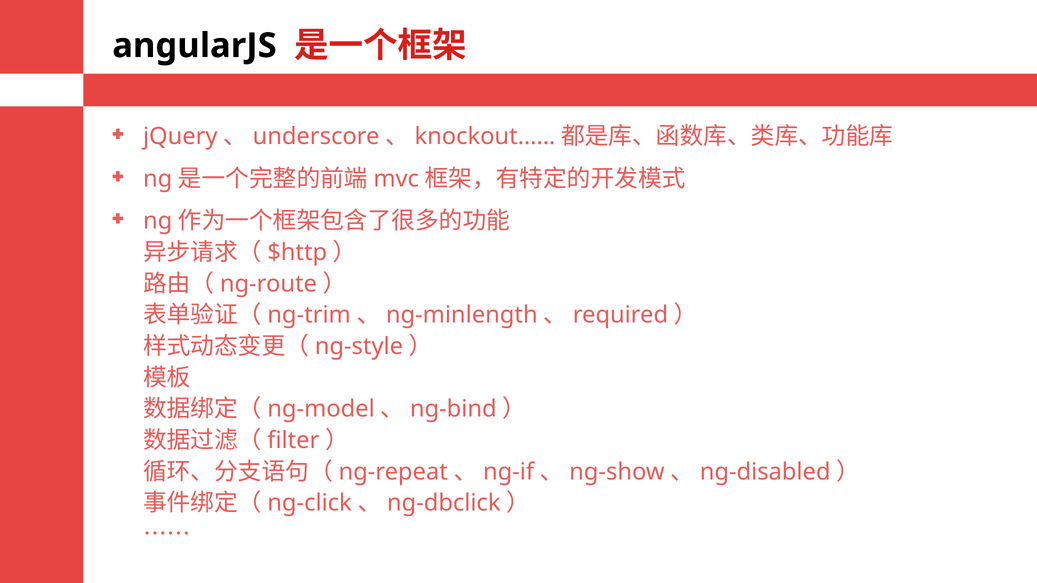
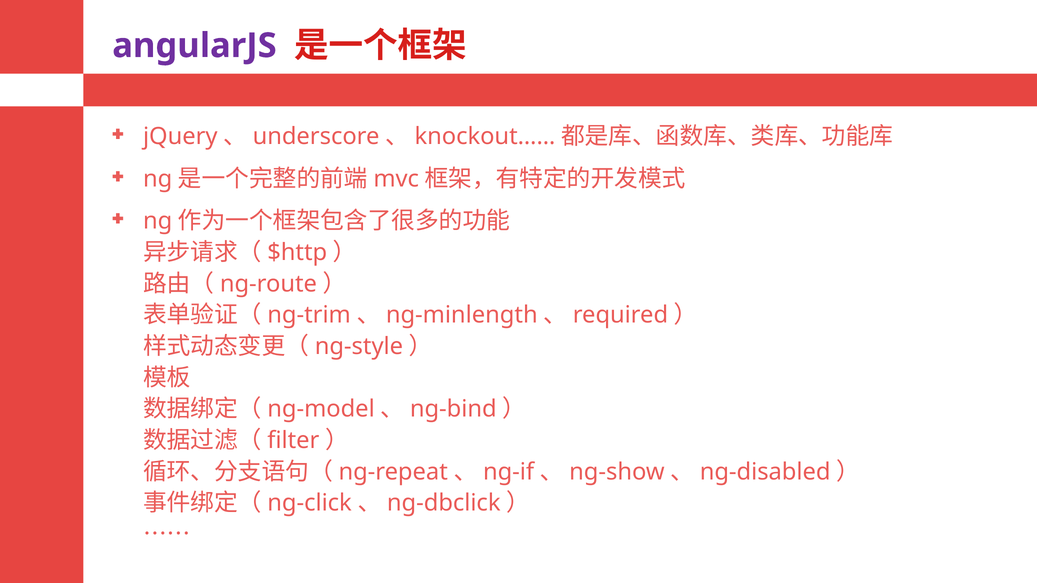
angularJS colour: black -> purple
